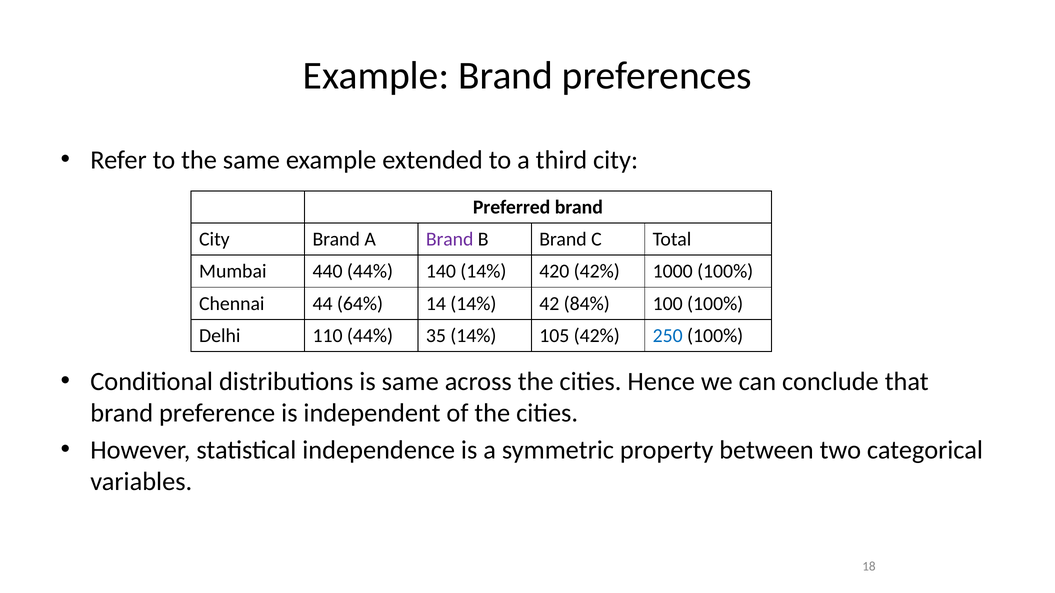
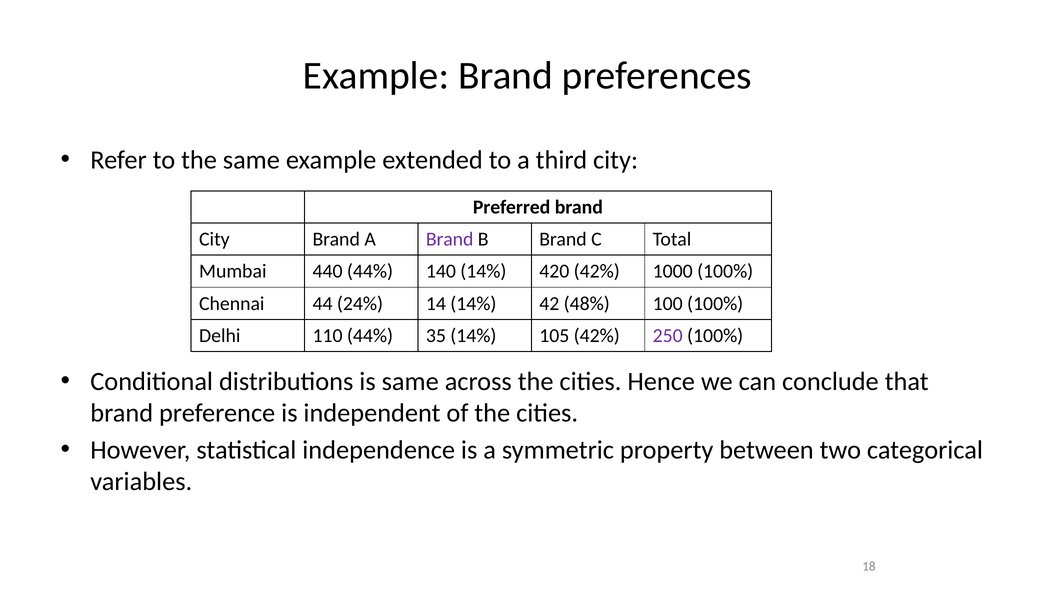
64%: 64% -> 24%
84%: 84% -> 48%
250 colour: blue -> purple
